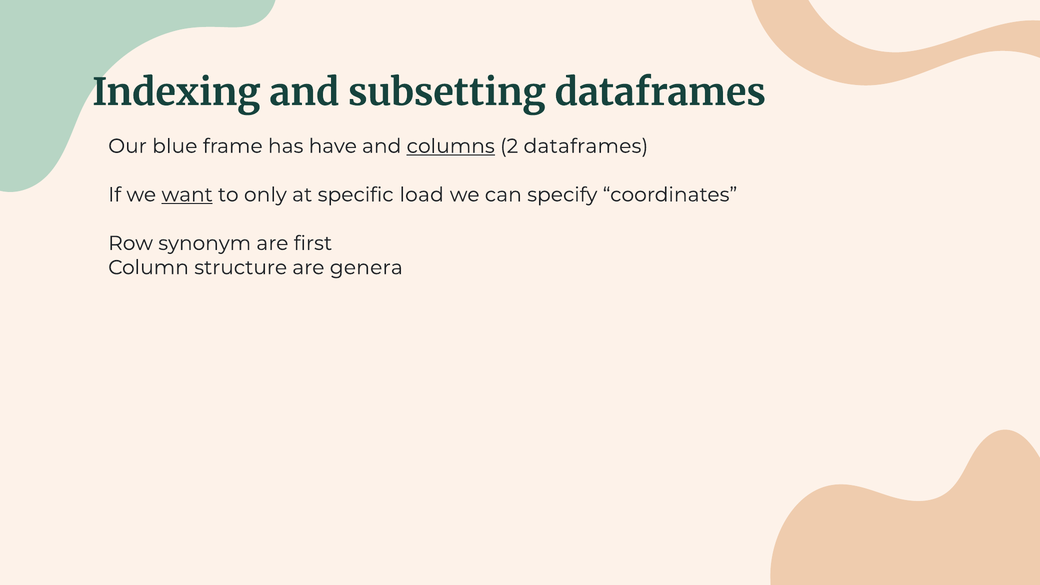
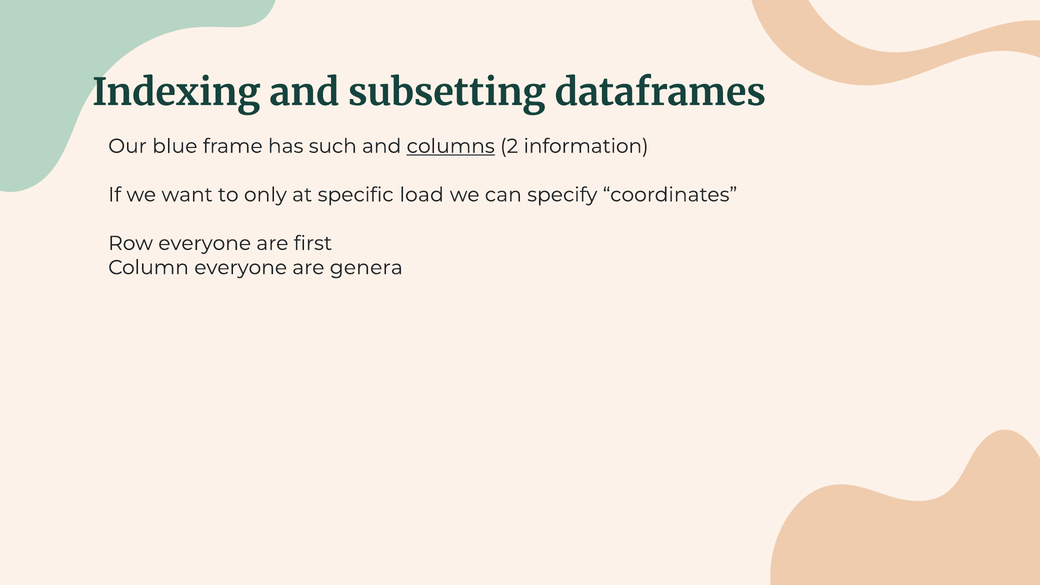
have: have -> such
2 dataframes: dataframes -> information
want underline: present -> none
Row synonym: synonym -> everyone
Column structure: structure -> everyone
